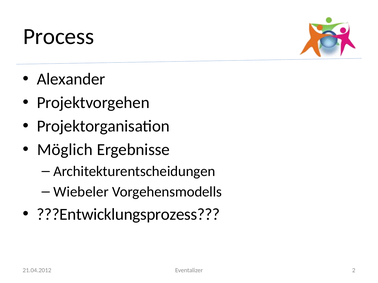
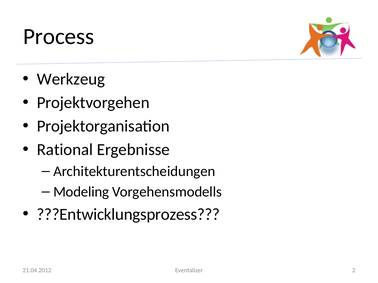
Alexander: Alexander -> Werkzeug
Möglich: Möglich -> Rational
Wiebeler: Wiebeler -> Modeling
